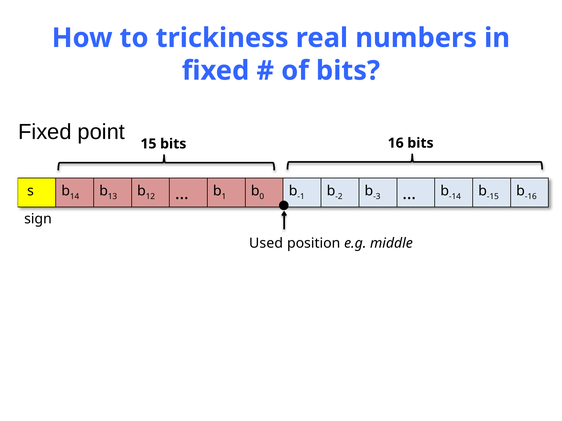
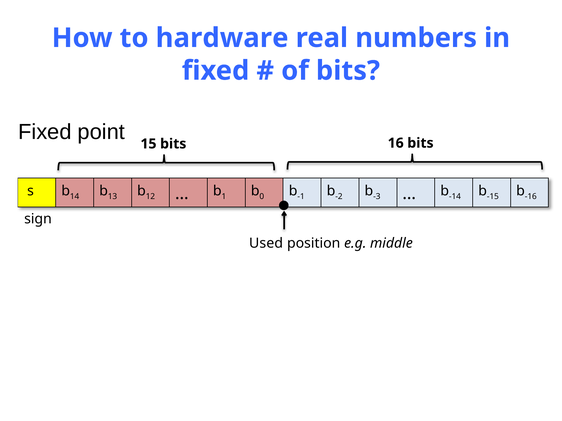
trickiness: trickiness -> hardware
